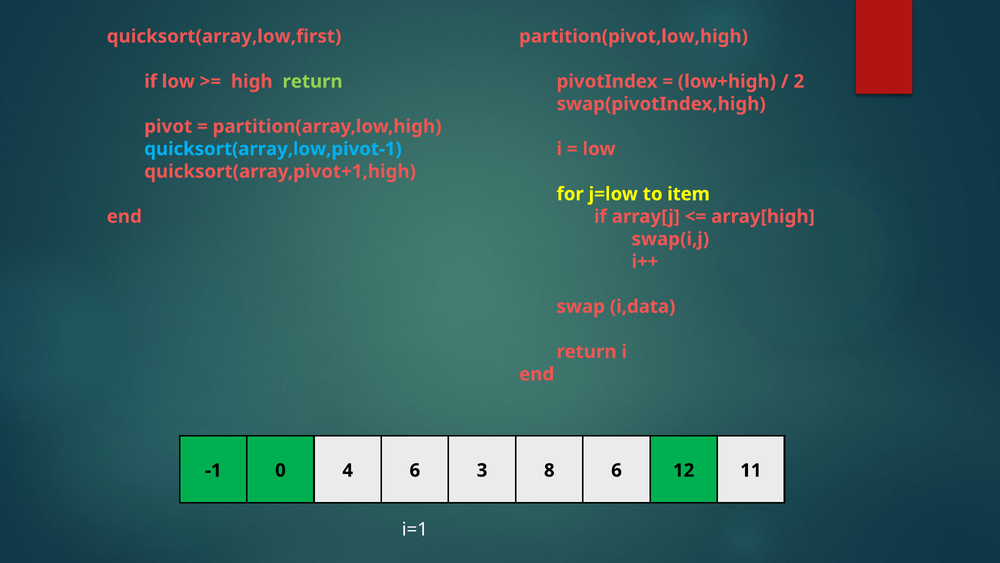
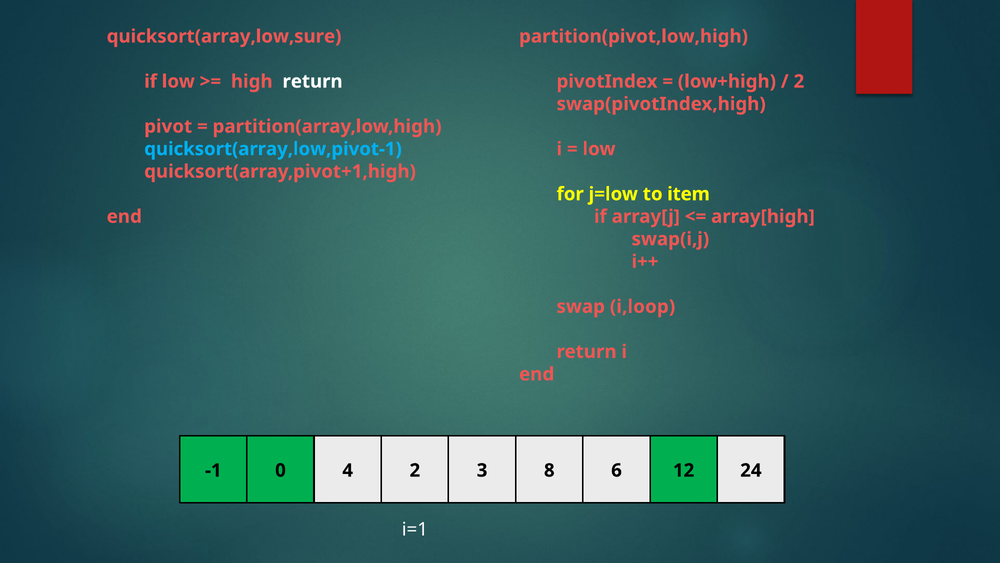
quicksort(array,low,first: quicksort(array,low,first -> quicksort(array,low,sure
return at (313, 81) colour: light green -> white
i,data: i,data -> i,loop
4 6: 6 -> 2
11: 11 -> 24
